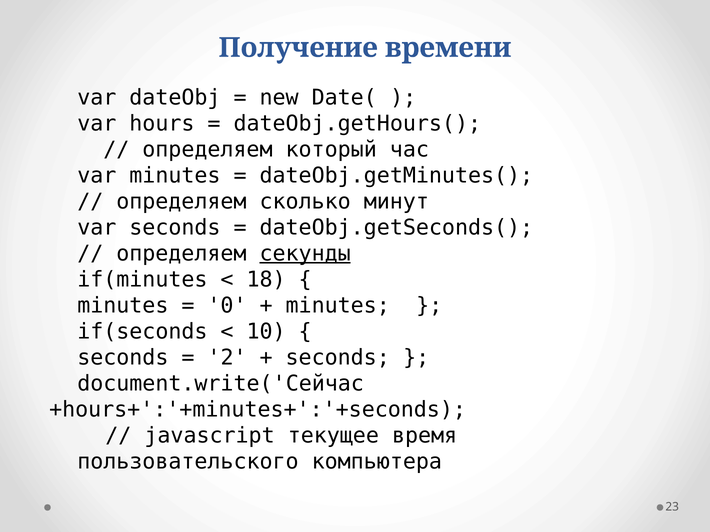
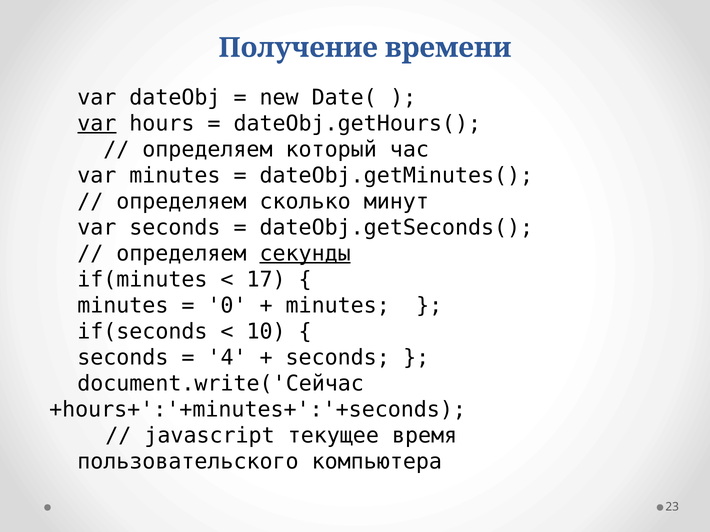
var at (97, 124) underline: none -> present
18: 18 -> 17
2: 2 -> 4
